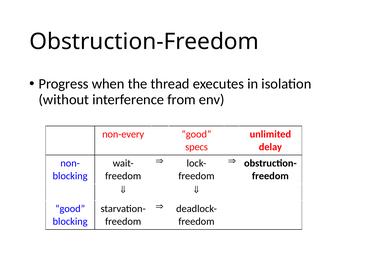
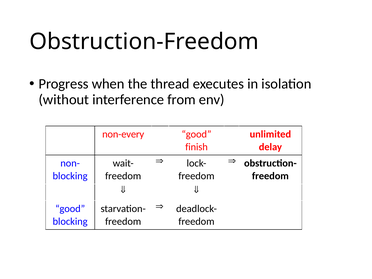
specs: specs -> finish
